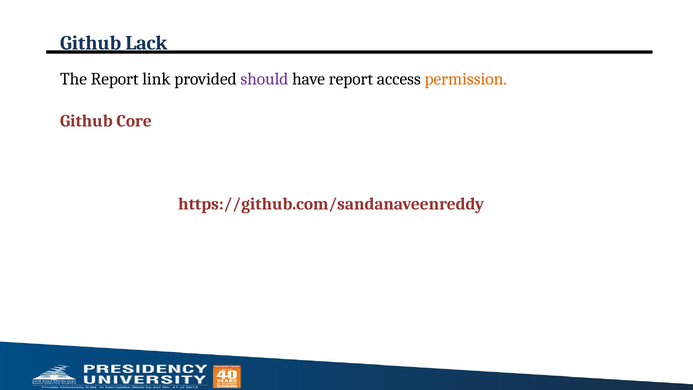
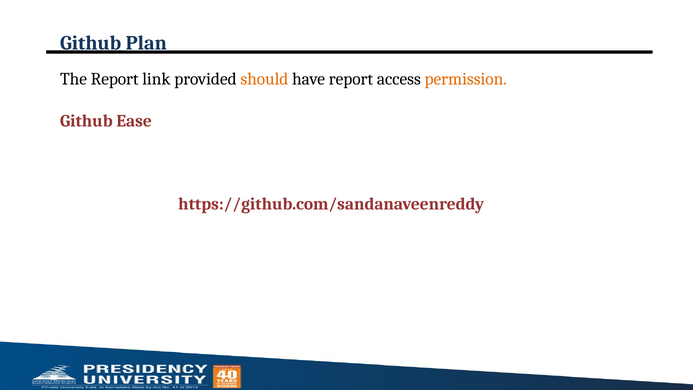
Lack: Lack -> Plan
should colour: purple -> orange
Core: Core -> Ease
